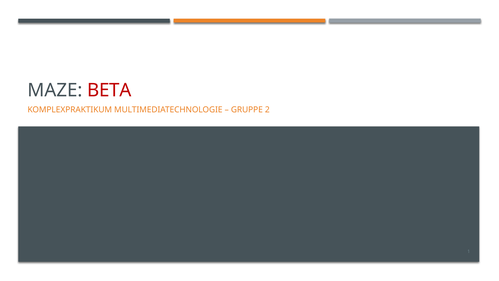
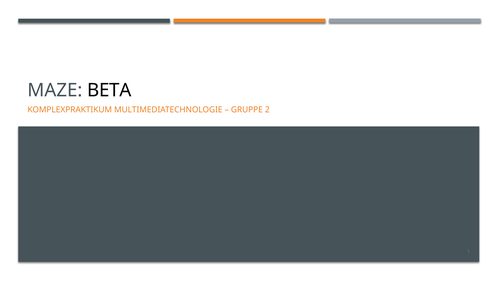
BETA colour: red -> black
